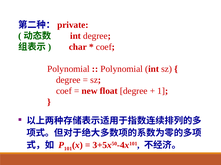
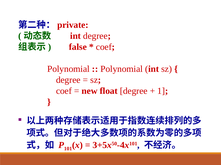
char: char -> false
